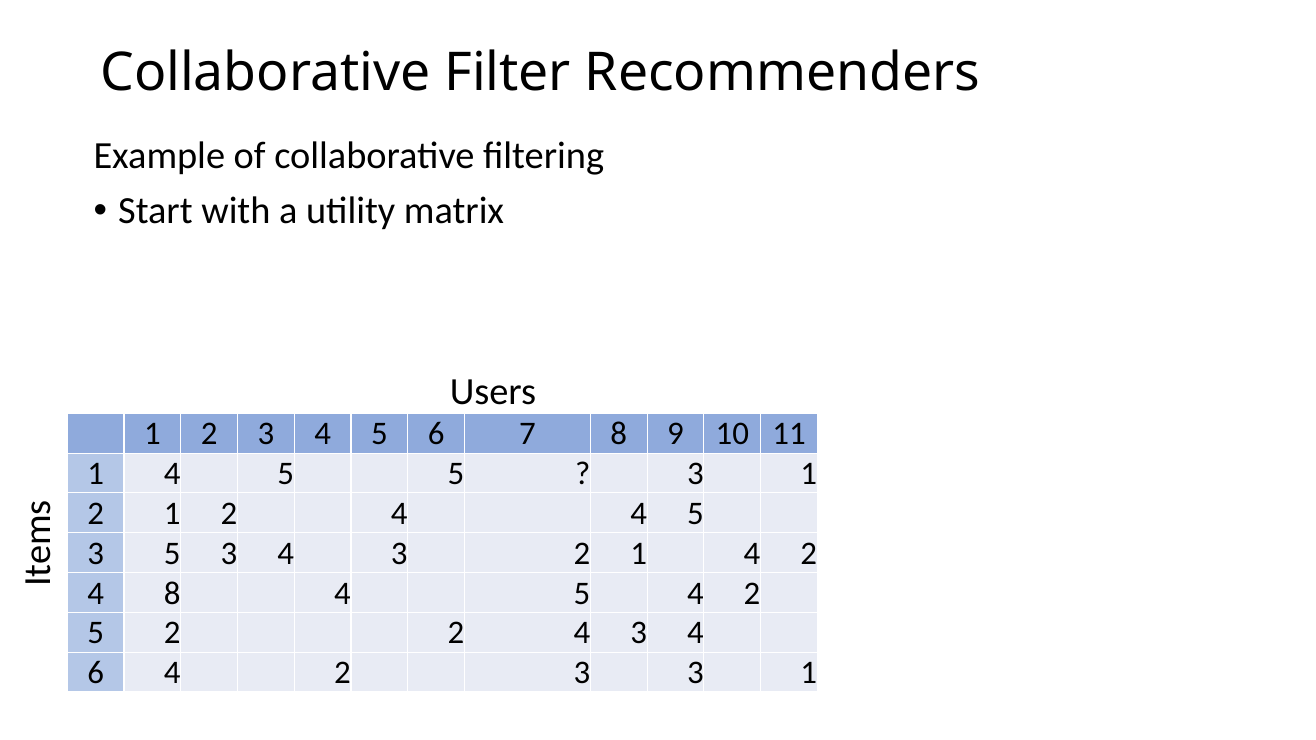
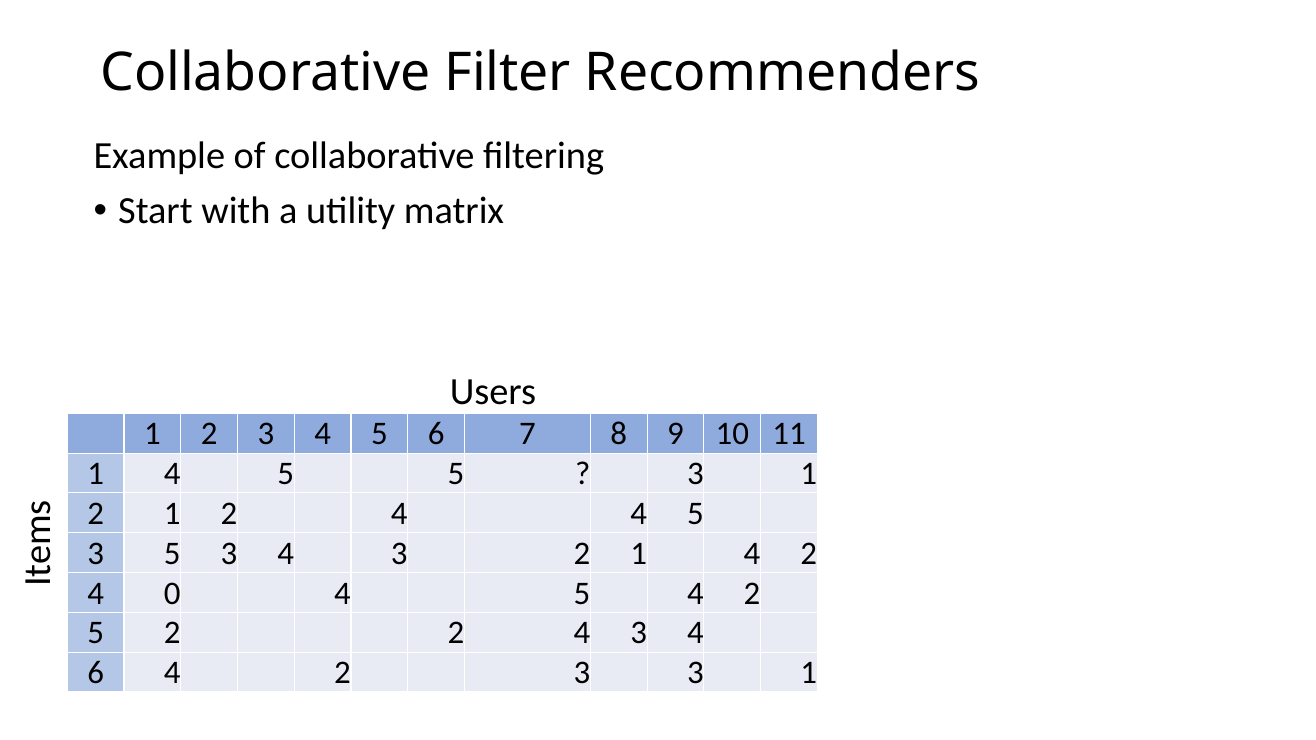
4 8: 8 -> 0
